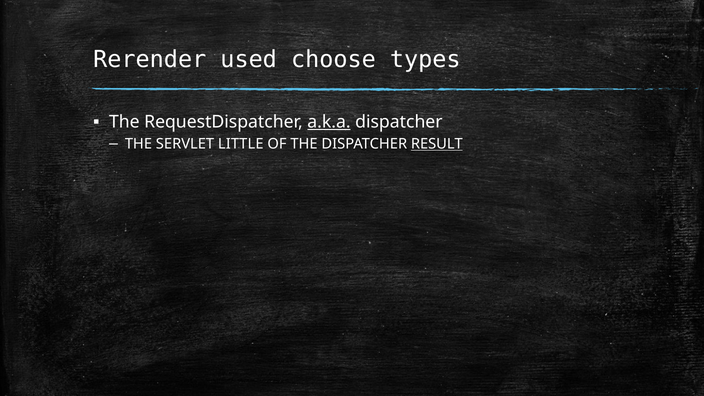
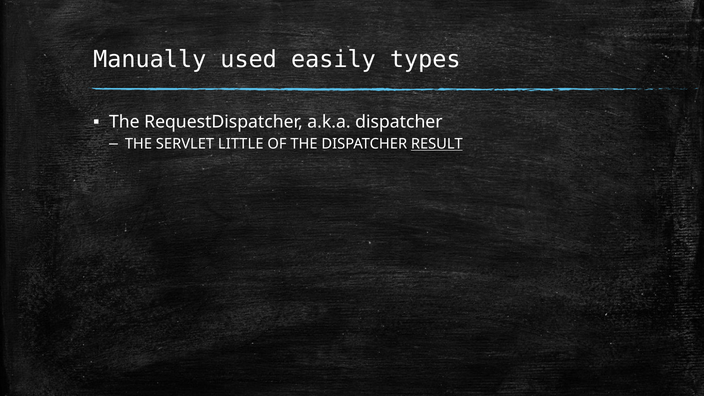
Rerender: Rerender -> Manually
choose: choose -> easily
a.k.a underline: present -> none
